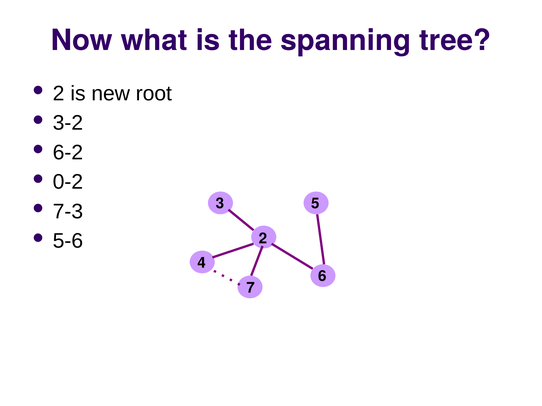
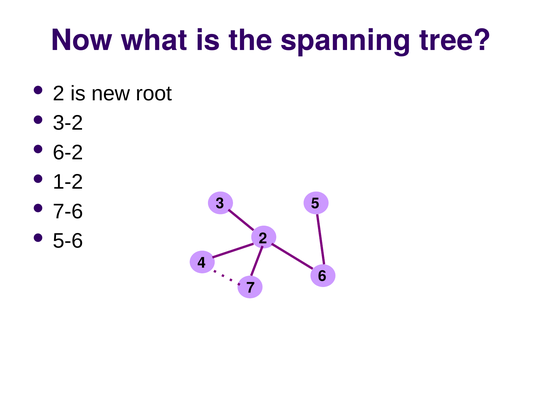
0-2: 0-2 -> 1-2
7-3: 7-3 -> 7-6
